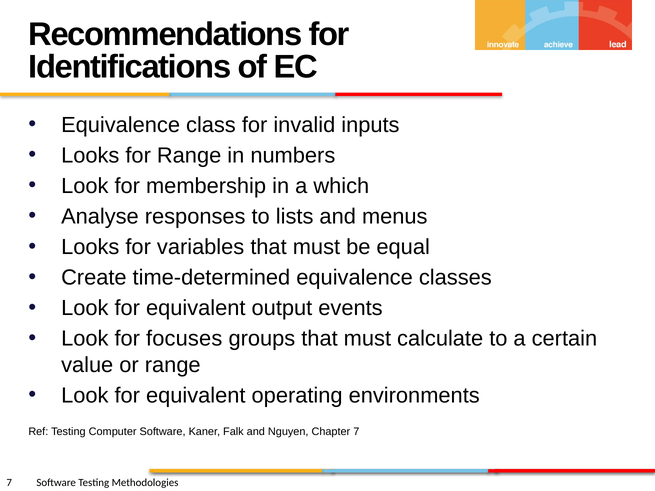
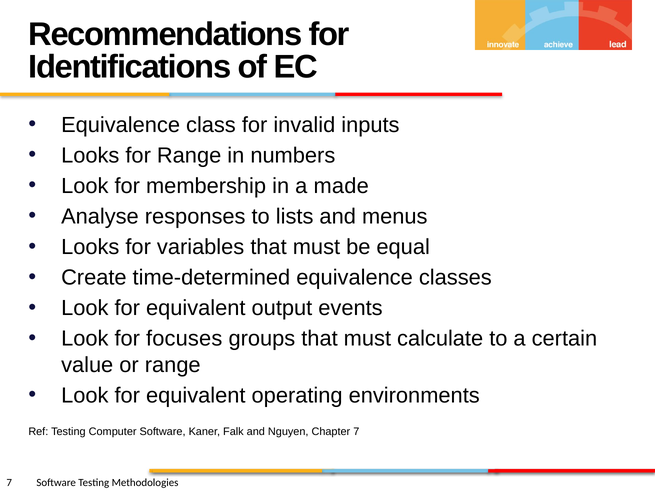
which: which -> made
